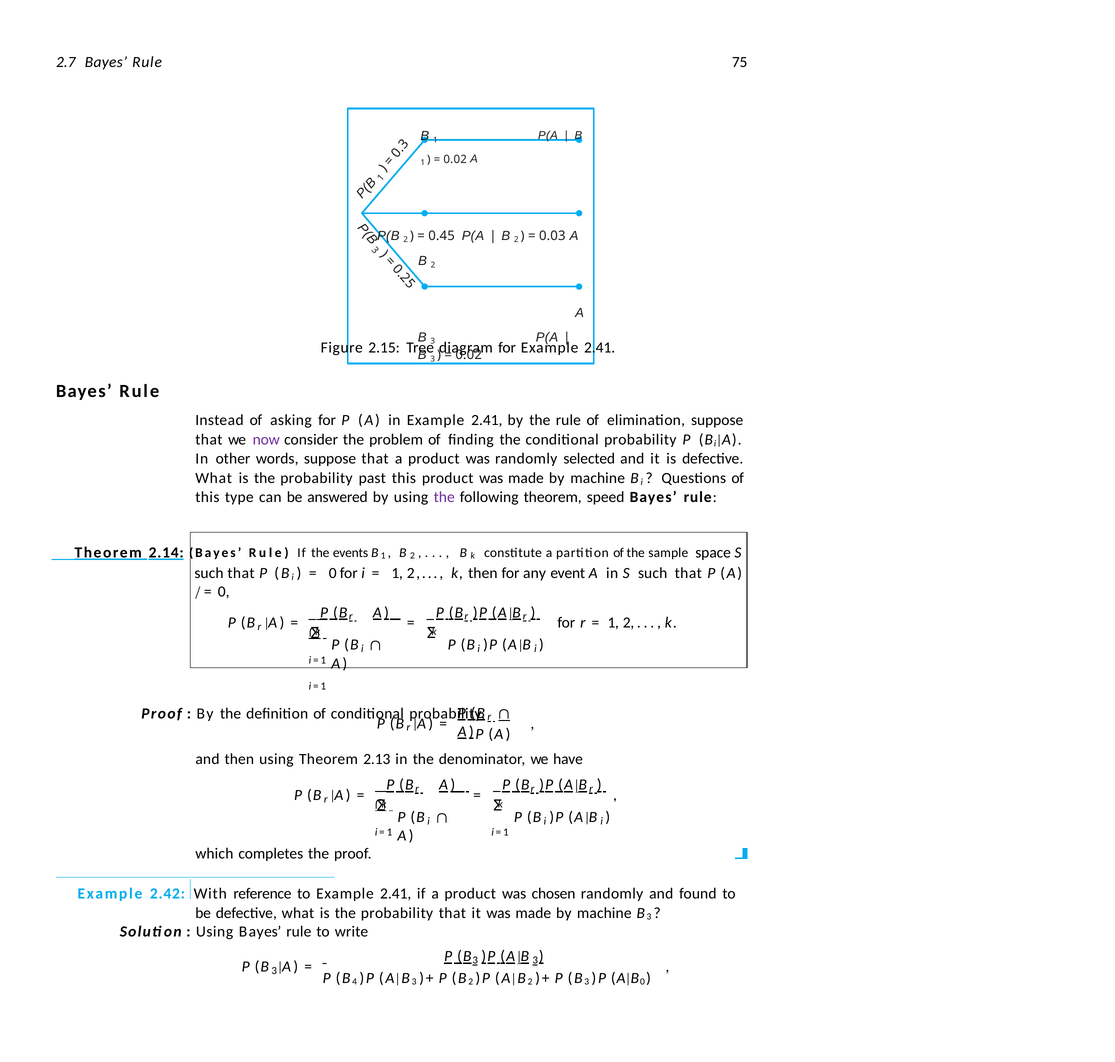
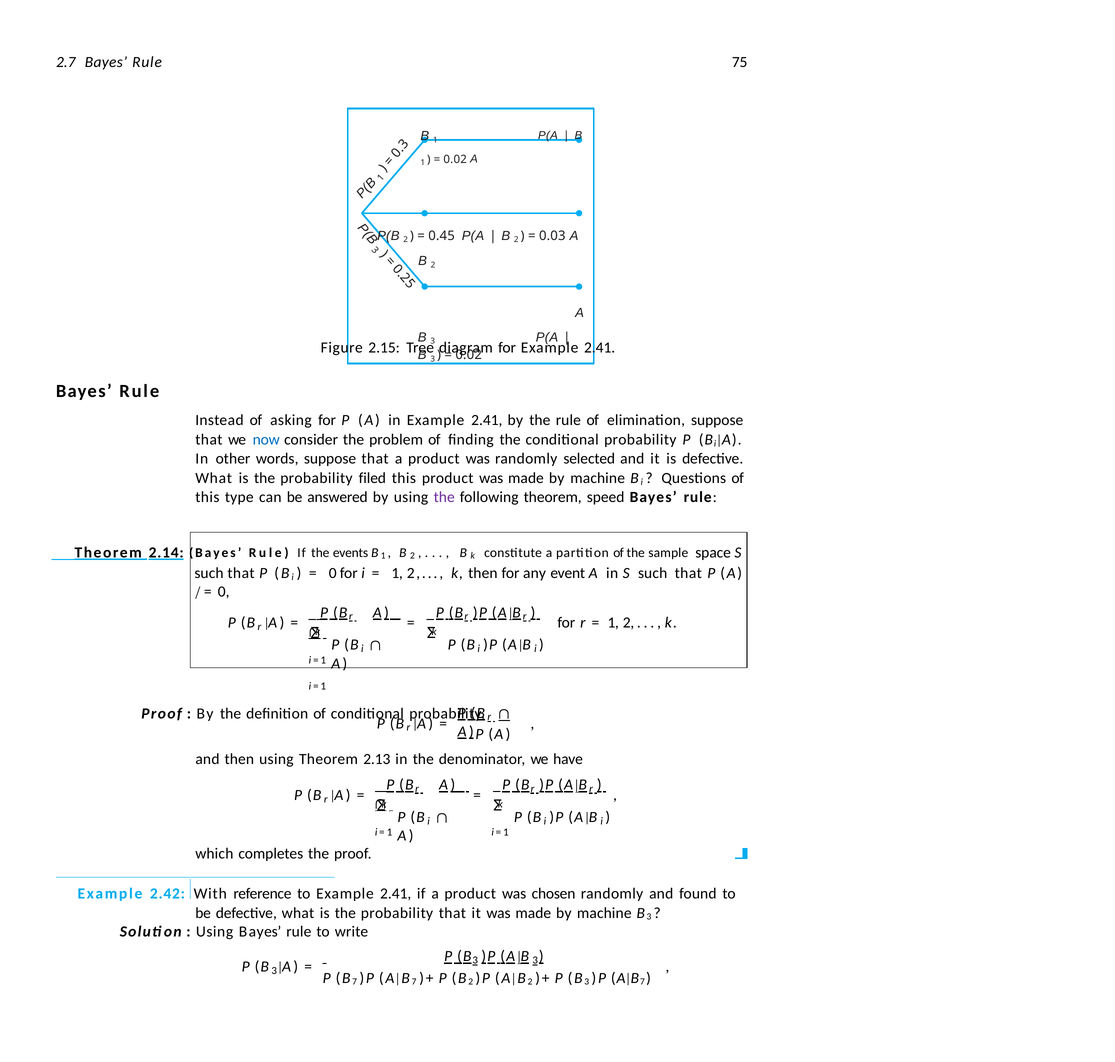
now colour: purple -> blue
past: past -> filed
B 4: 4 -> 7
3 at (414, 982): 3 -> 7
0 at (642, 982): 0 -> 7
